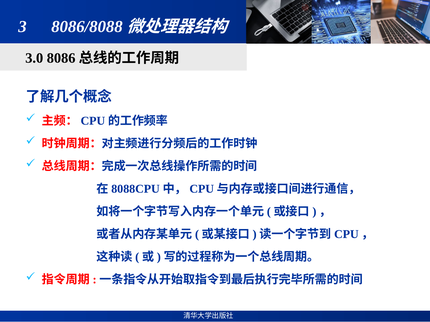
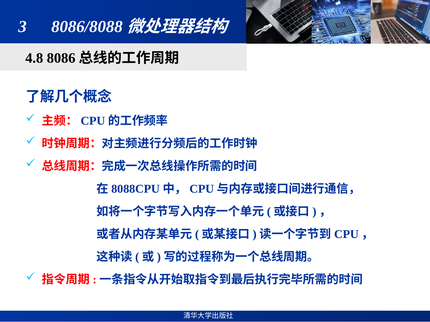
3.0: 3.0 -> 4.8
